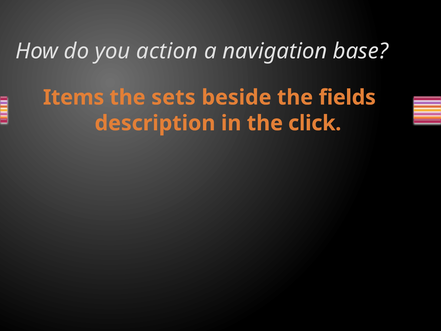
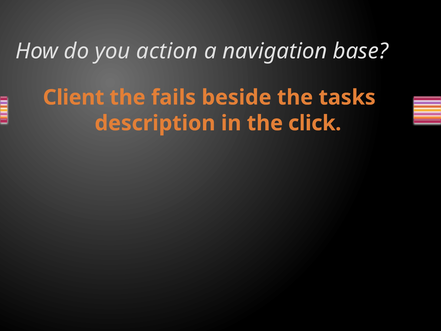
Items: Items -> Client
sets: sets -> fails
fields: fields -> tasks
